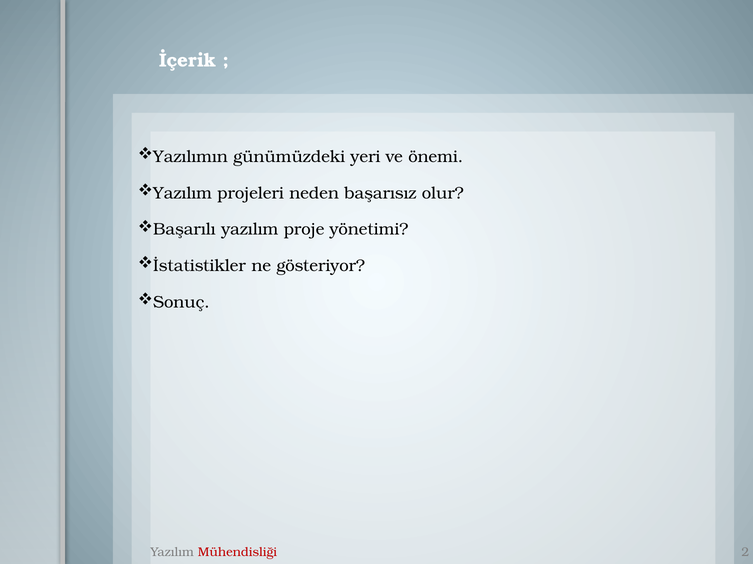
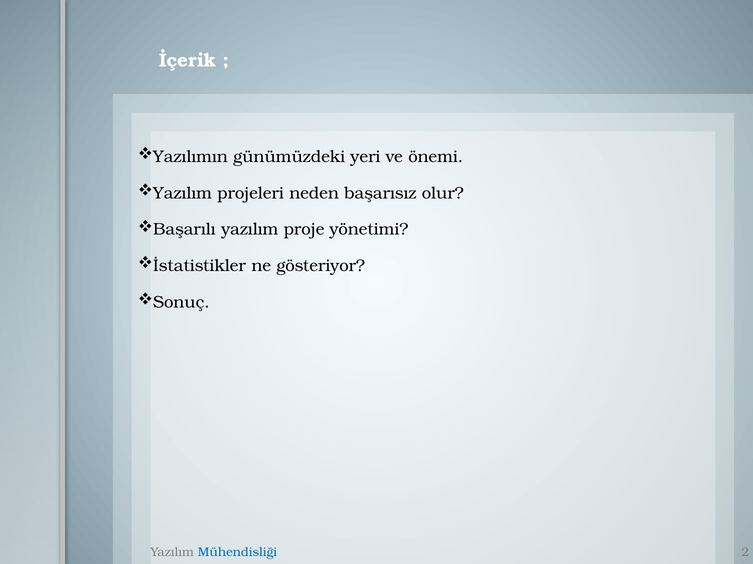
Mühendisliği colour: red -> blue
